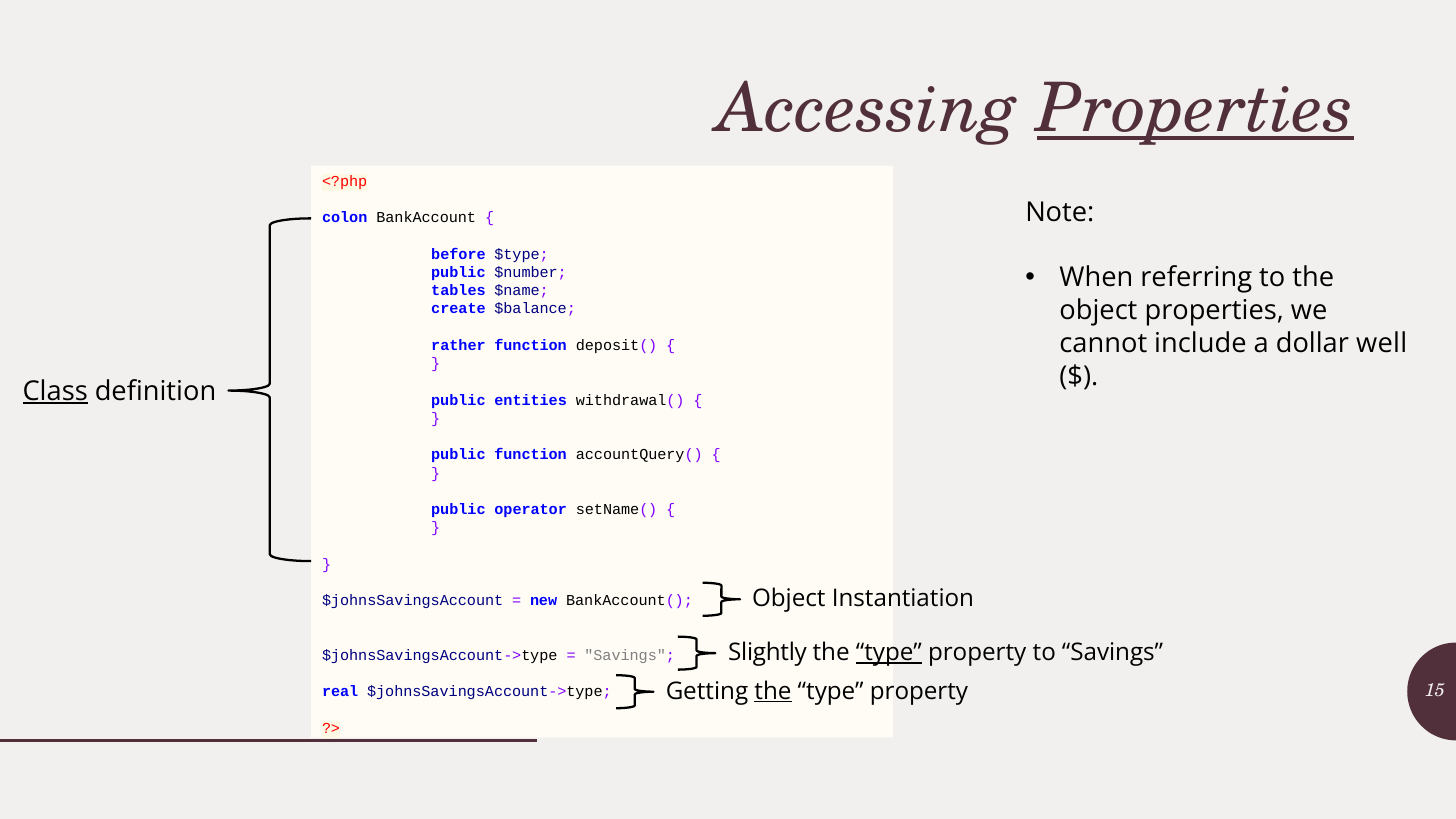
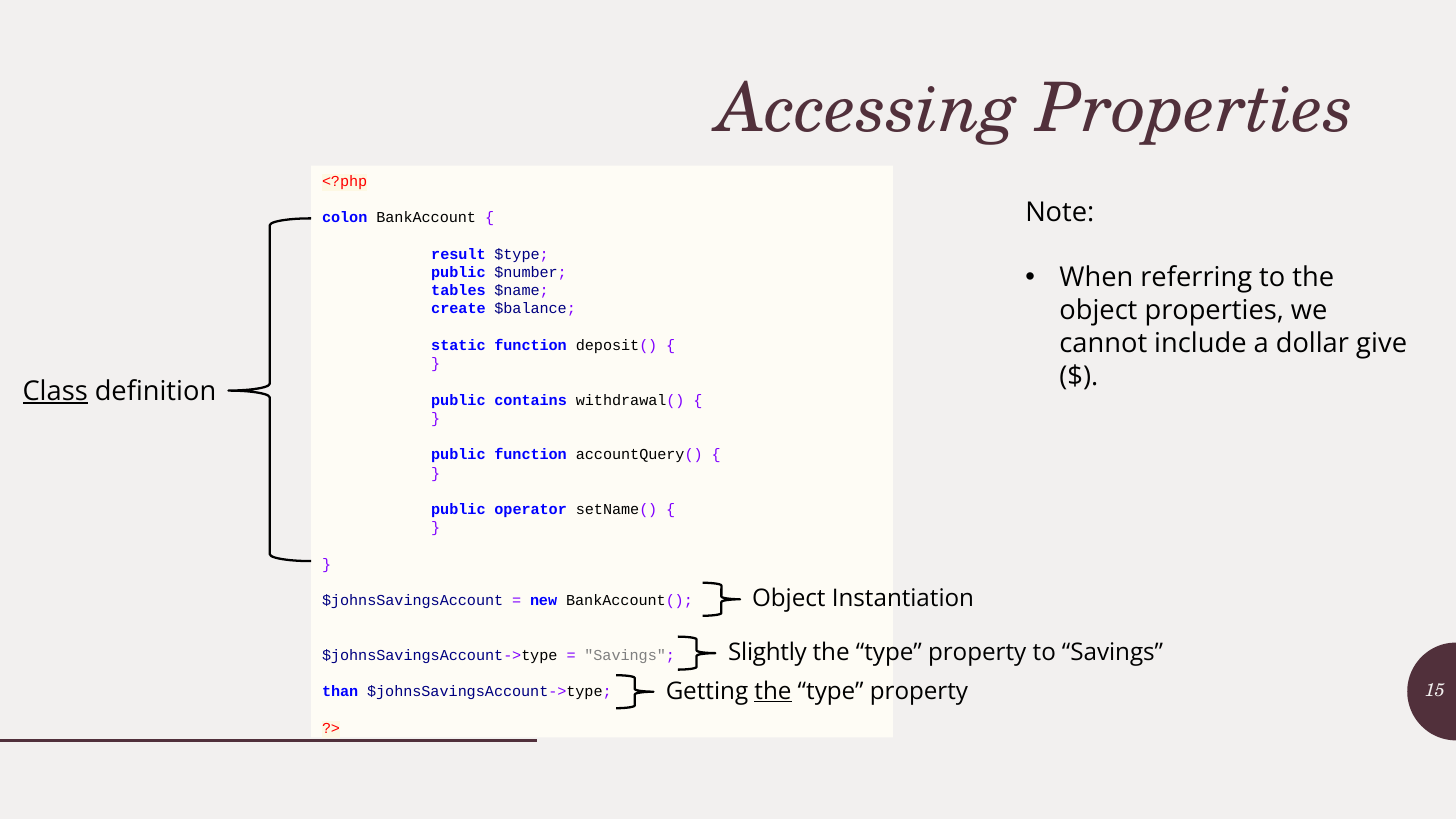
Properties at (1195, 109) underline: present -> none
before: before -> result
well: well -> give
rather: rather -> static
entities: entities -> contains
type at (889, 653) underline: present -> none
real: real -> than
